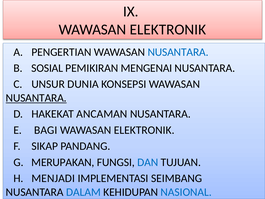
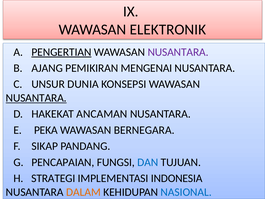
PENGERTIAN underline: none -> present
NUSANTARA at (178, 52) colour: blue -> purple
SOSIAL: SOSIAL -> AJANG
BAGI: BAGI -> PEKA
ELEKTRONIK at (144, 130): ELEKTRONIK -> BERNEGARA
MERUPAKAN: MERUPAKAN -> PENCAPAIAN
MENJADI: MENJADI -> STRATEGI
SEIMBANG: SEIMBANG -> INDONESIA
DALAM colour: blue -> orange
